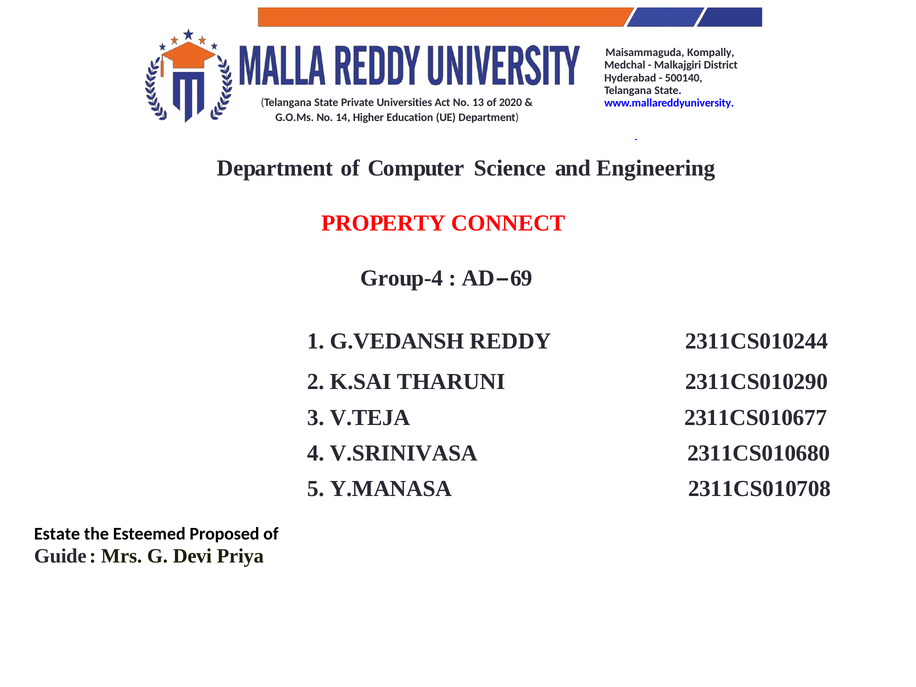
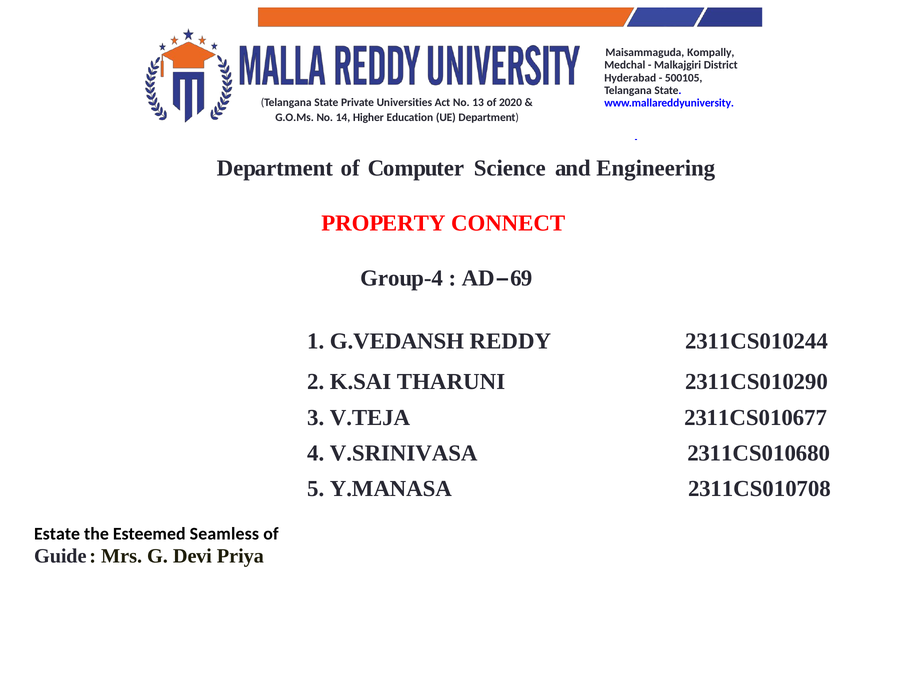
500140: 500140 -> 500105
Proposed: Proposed -> Seamless
